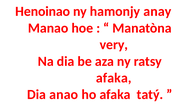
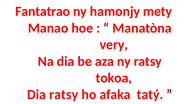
Henoinao: Henoinao -> Fantatrao
anay: anay -> mety
afaka at (114, 78): afaka -> tokoa
Dia anao: anao -> ratsy
